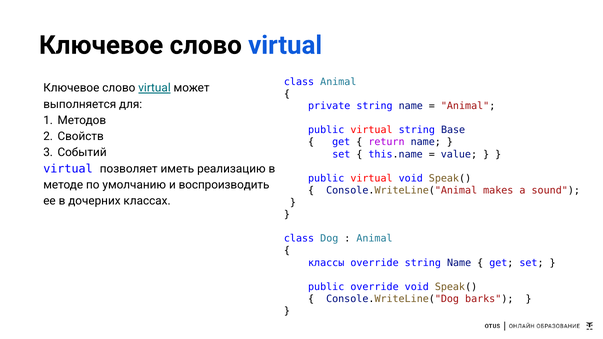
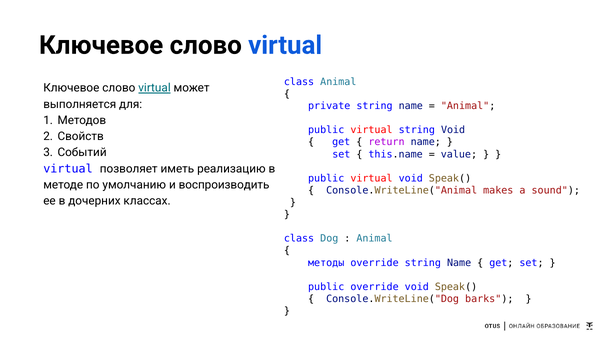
string Base: Base -> Void
классы: классы -> методы
